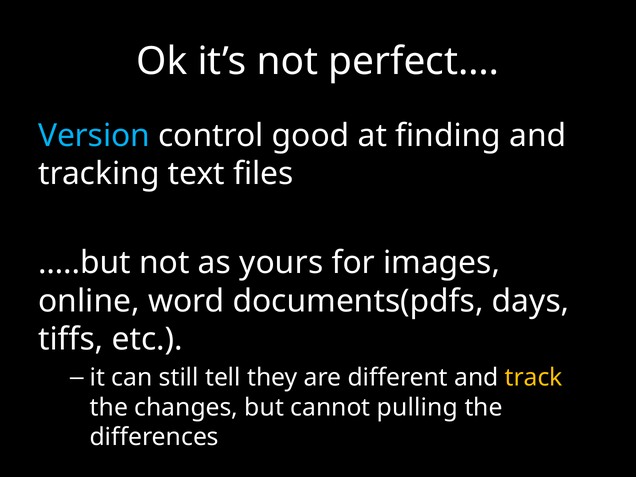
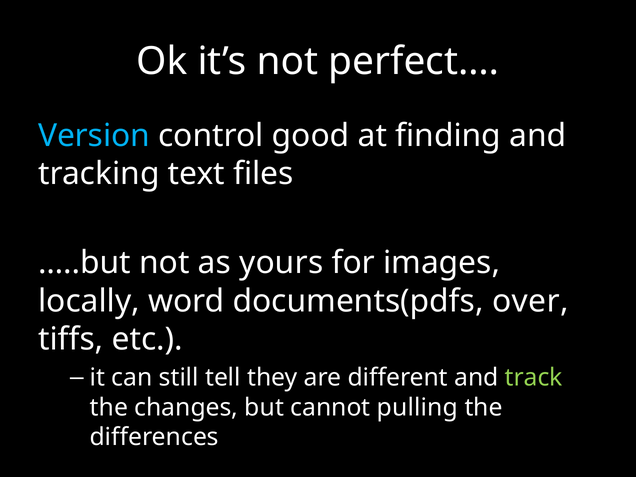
online: online -> locally
days: days -> over
track colour: yellow -> light green
